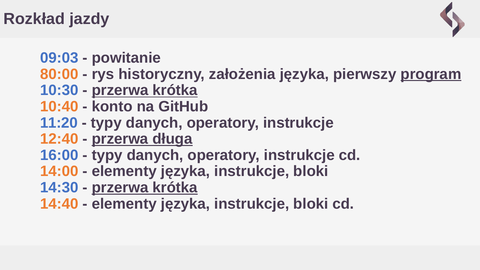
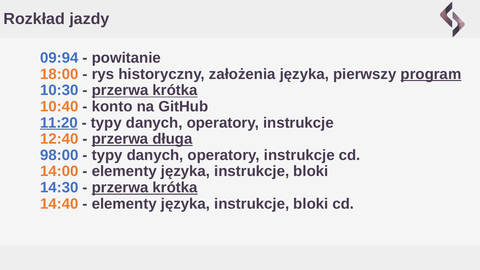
09:03: 09:03 -> 09:94
80:00: 80:00 -> 18:00
11:20 underline: none -> present
16:00: 16:00 -> 98:00
